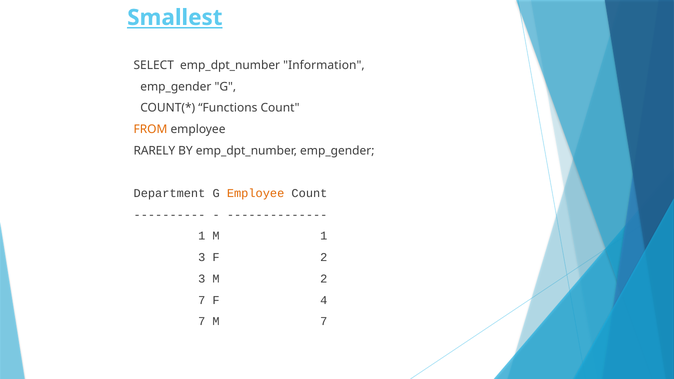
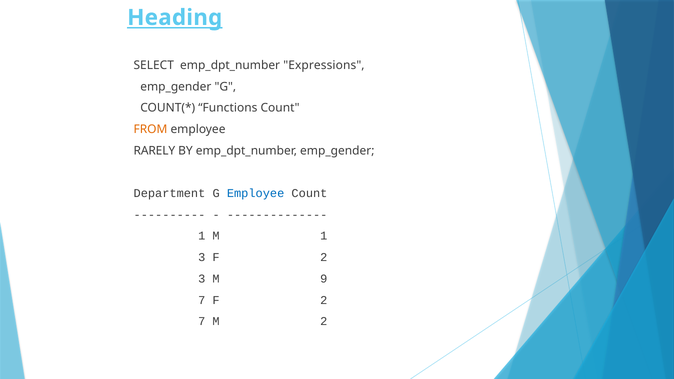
Smallest: Smallest -> Heading
Information: Information -> Expressions
Employee at (256, 193) colour: orange -> blue
M 2: 2 -> 9
7 F 4: 4 -> 2
M 7: 7 -> 2
